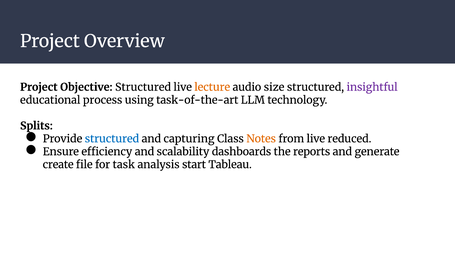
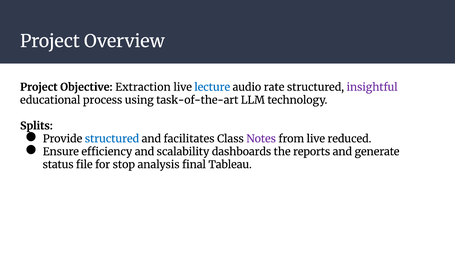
Objective Structured: Structured -> Extraction
lecture colour: orange -> blue
size: size -> rate
capturing: capturing -> facilitates
Notes colour: orange -> purple
create: create -> status
task: task -> stop
start: start -> final
